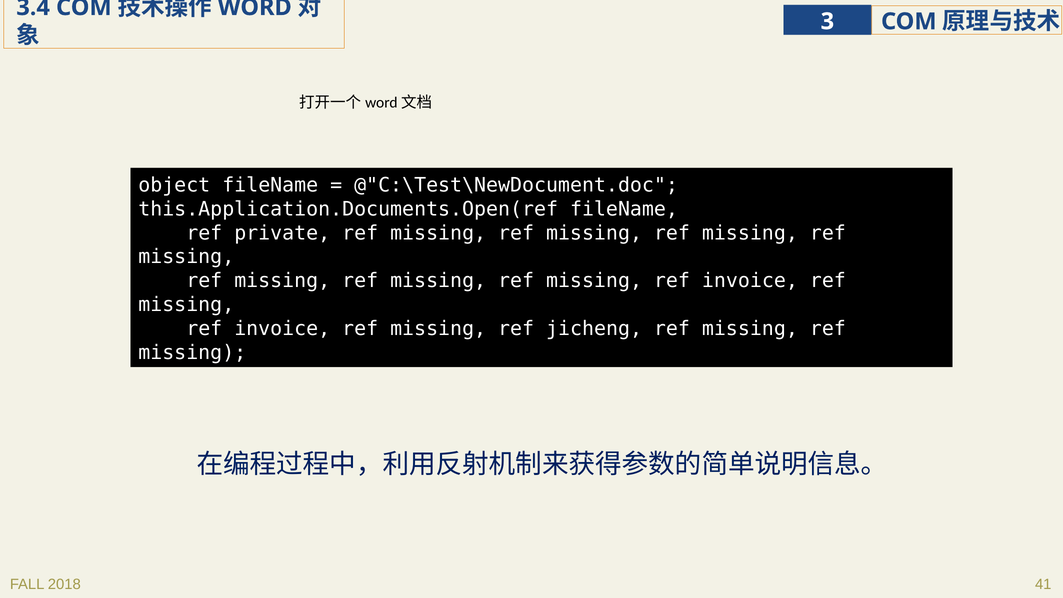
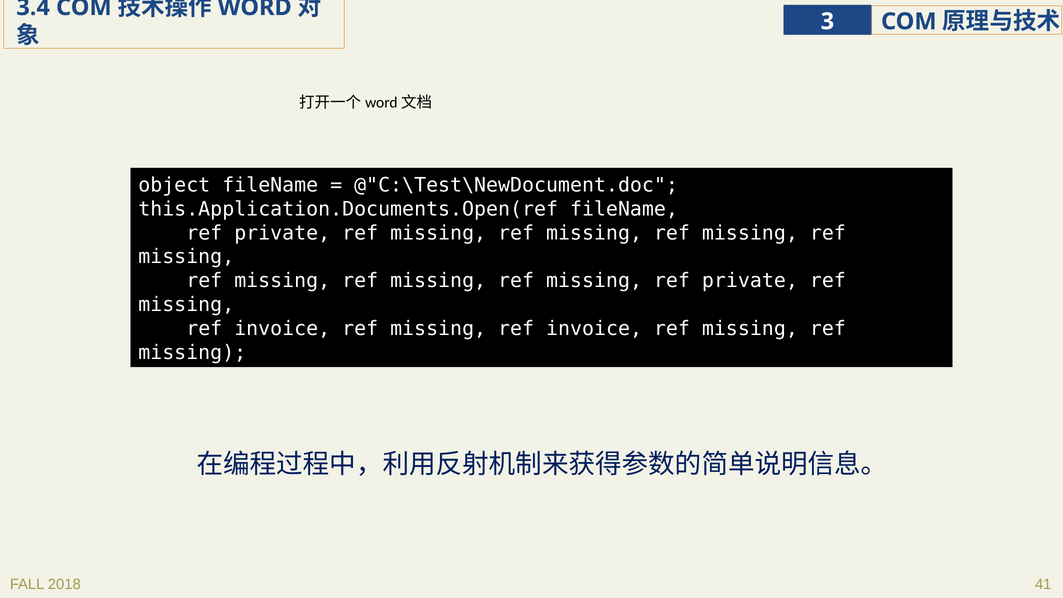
invoice at (750, 281): invoice -> private
jicheng at (594, 329): jicheng -> invoice
